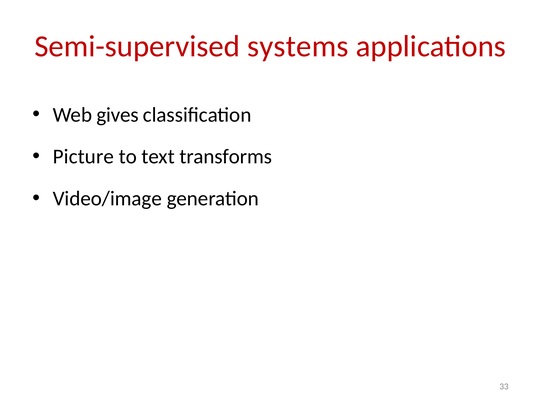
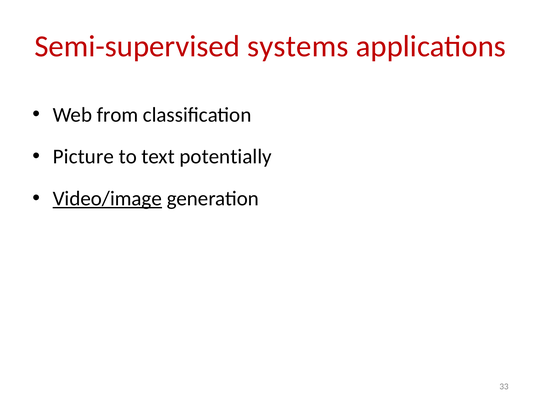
gives: gives -> from
transforms: transforms -> potentially
Video/image underline: none -> present
